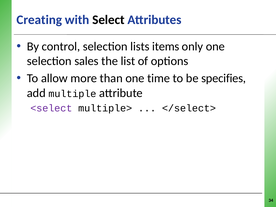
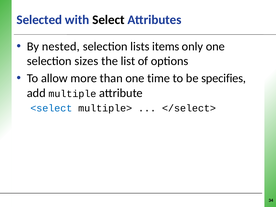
Creating: Creating -> Selected
control: control -> nested
sales: sales -> sizes
<select colour: purple -> blue
